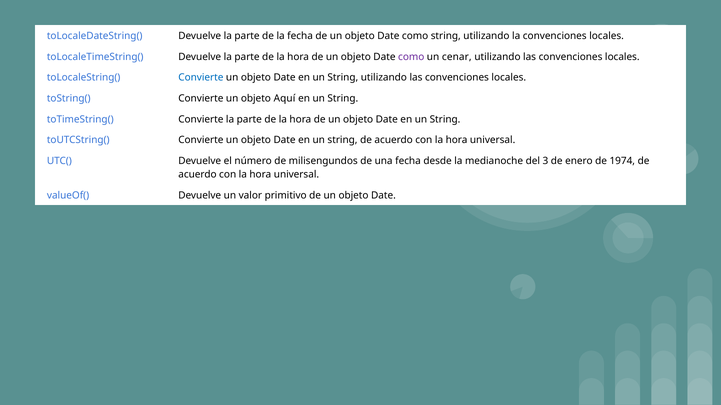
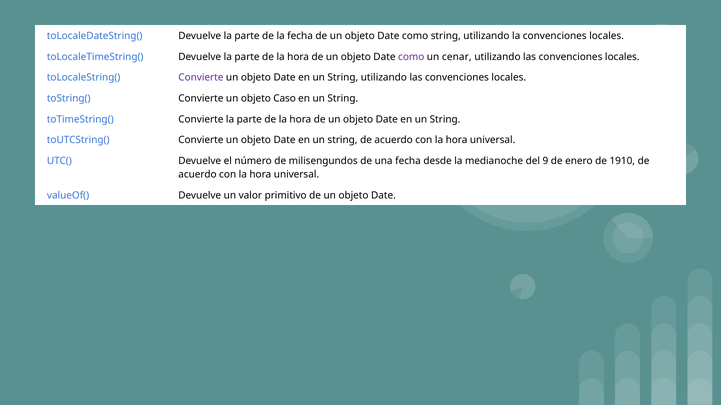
Convierte at (201, 78) colour: blue -> purple
Aquí: Aquí -> Caso
3: 3 -> 9
1974: 1974 -> 1910
